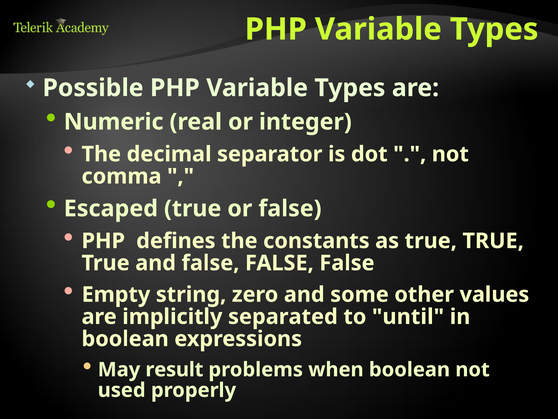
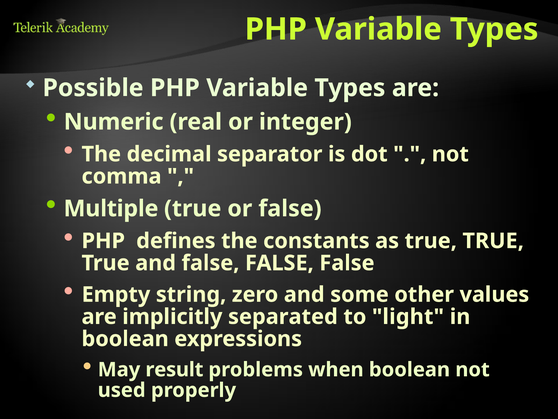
Escaped: Escaped -> Multiple
until: until -> light
